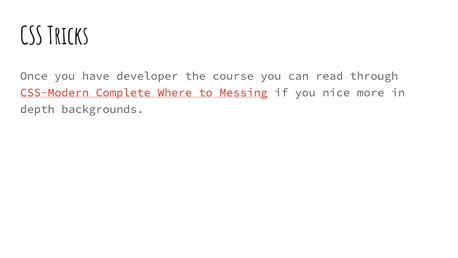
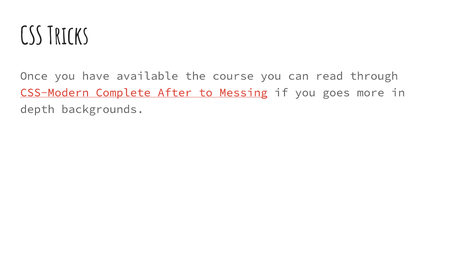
developer: developer -> available
Where: Where -> After
nice: nice -> goes
